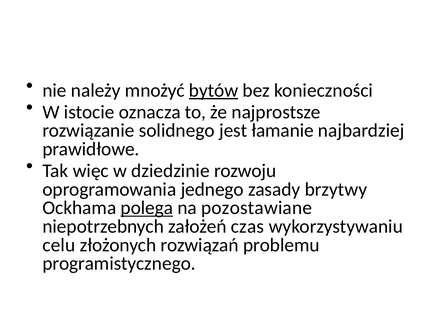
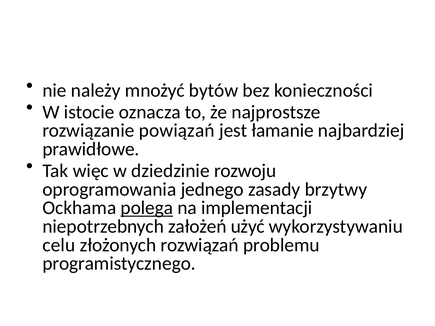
bytów underline: present -> none
solidnego: solidnego -> powiązań
pozostawiane: pozostawiane -> implementacji
czas: czas -> użyć
